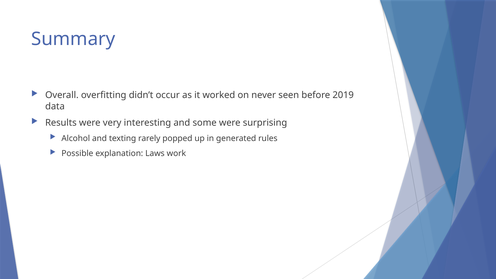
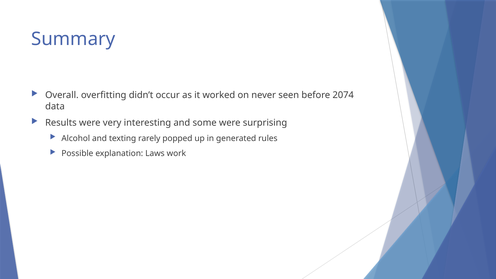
2019: 2019 -> 2074
